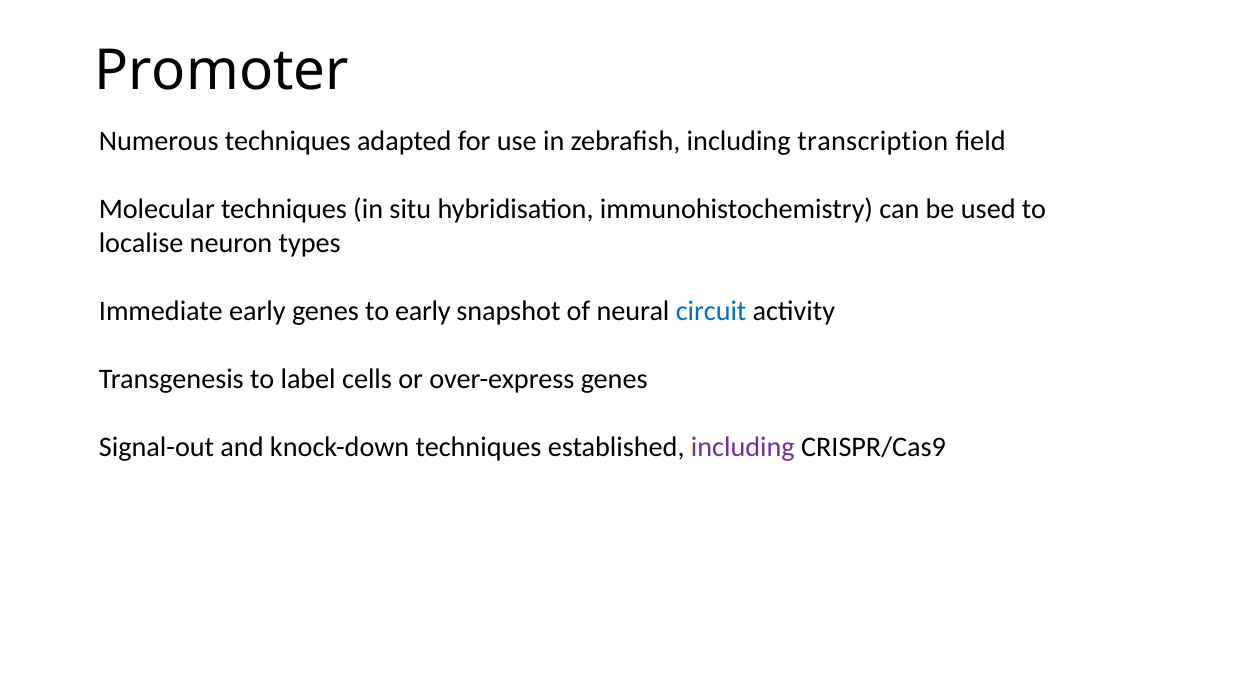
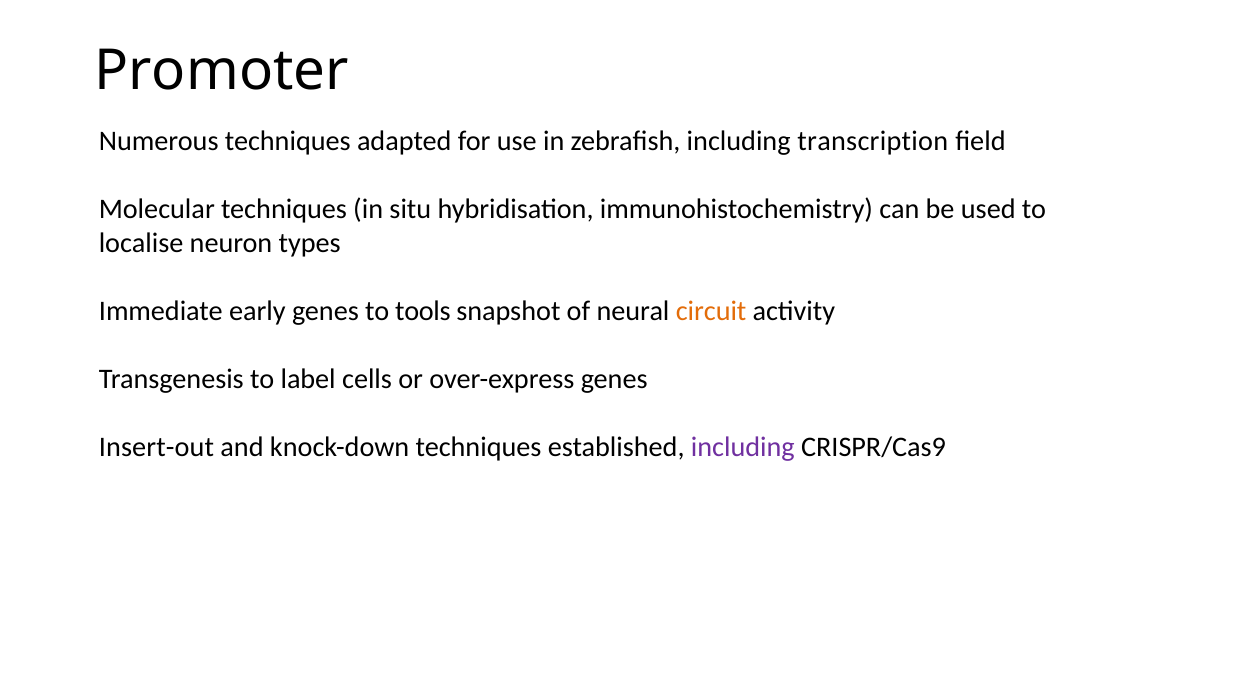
to early: early -> tools
circuit colour: blue -> orange
Signal-out: Signal-out -> Insert-out
